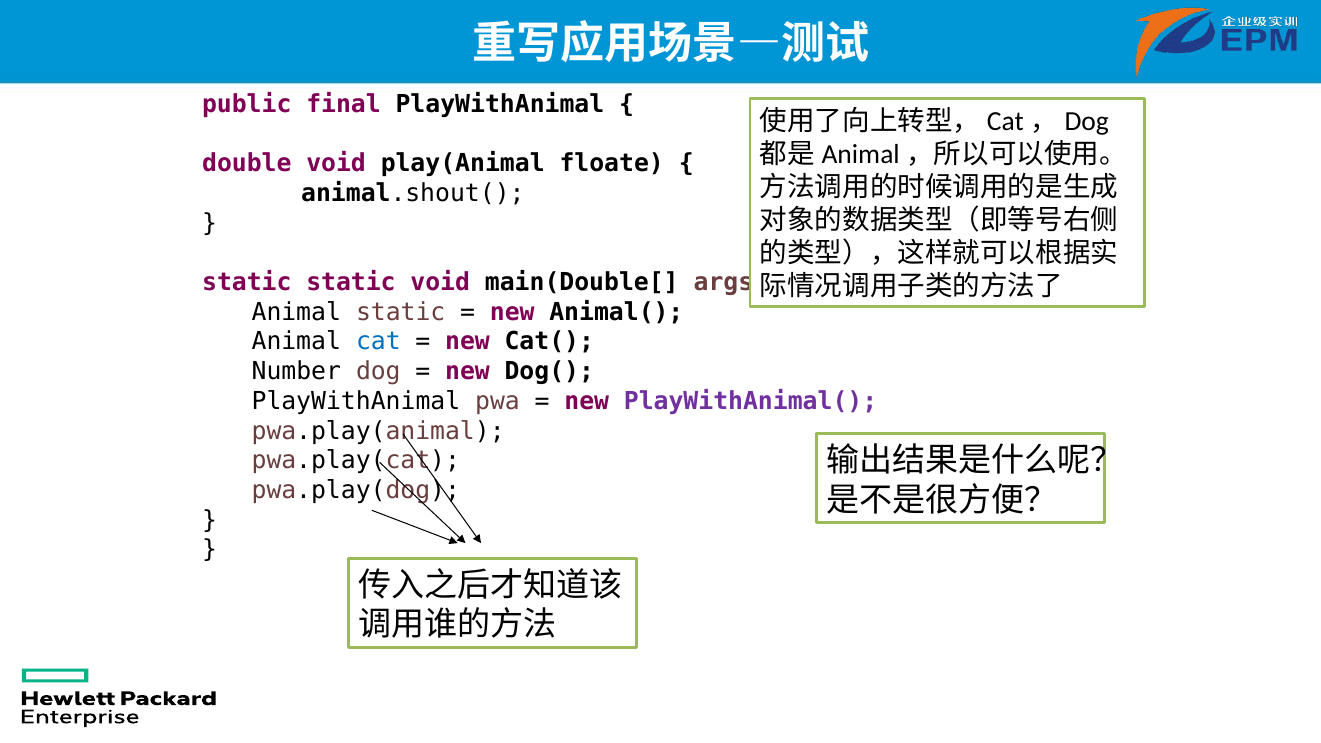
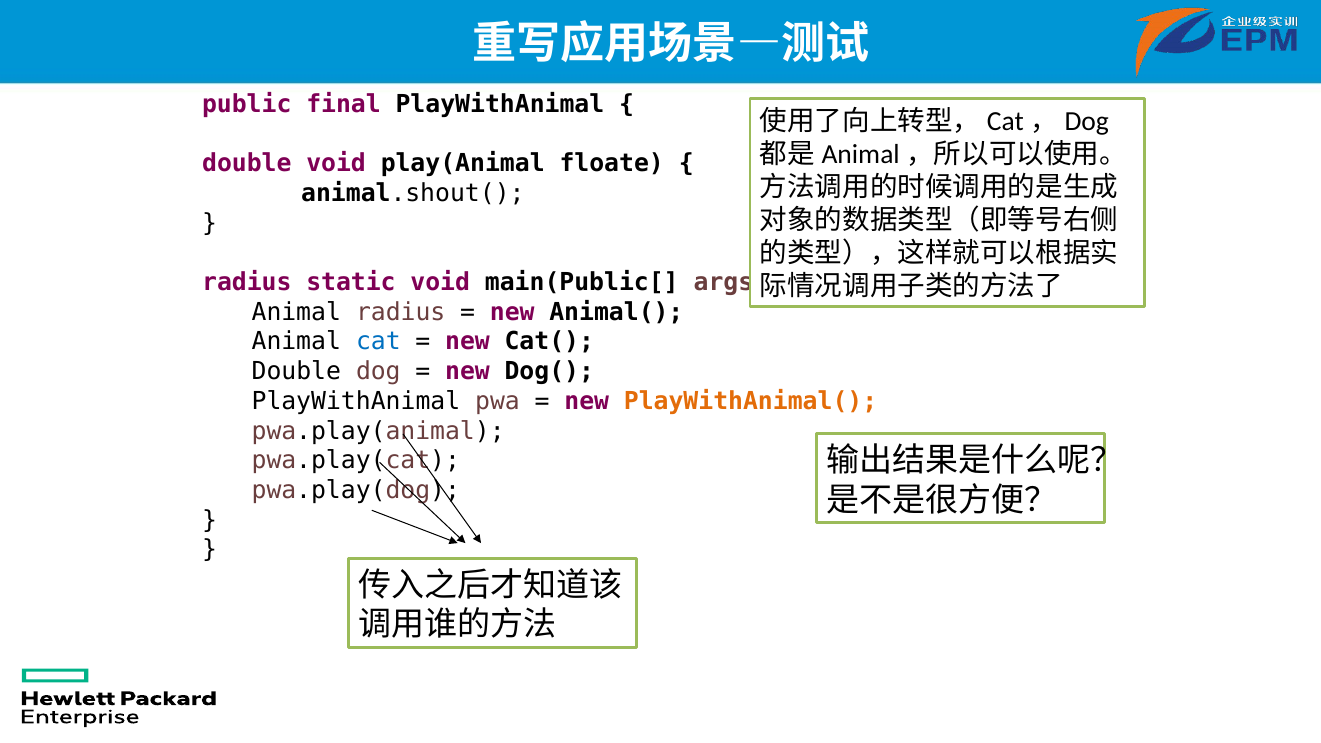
static at (247, 282): static -> radius
main(Double[: main(Double[ -> main(Public[
Animal static: static -> radius
Number at (296, 372): Number -> Double
PlayWithAnimal( colour: purple -> orange
